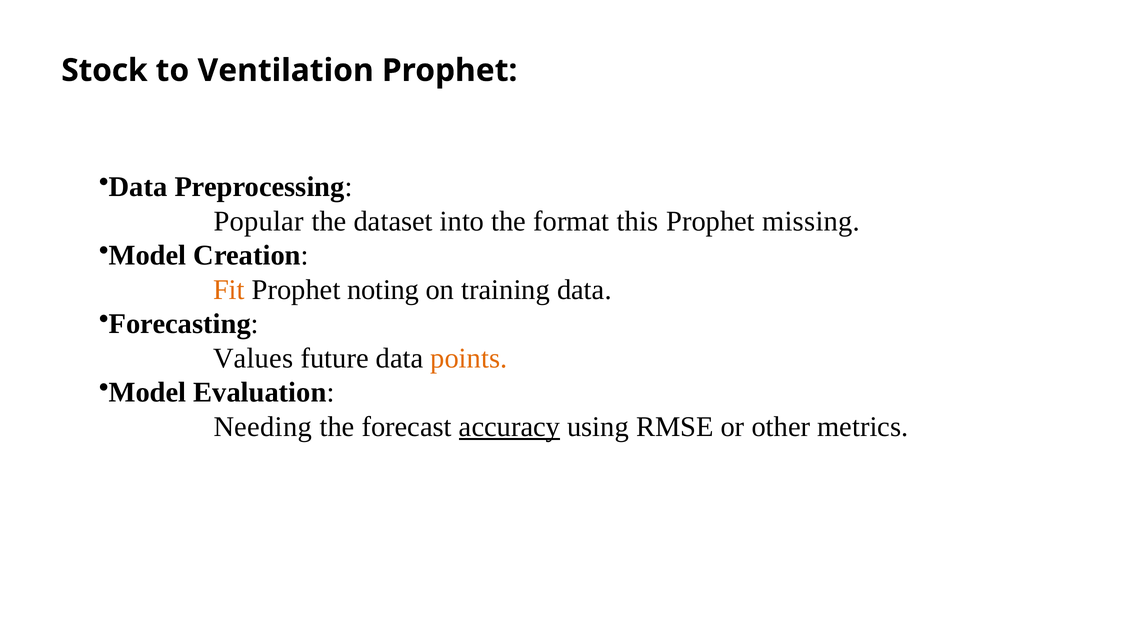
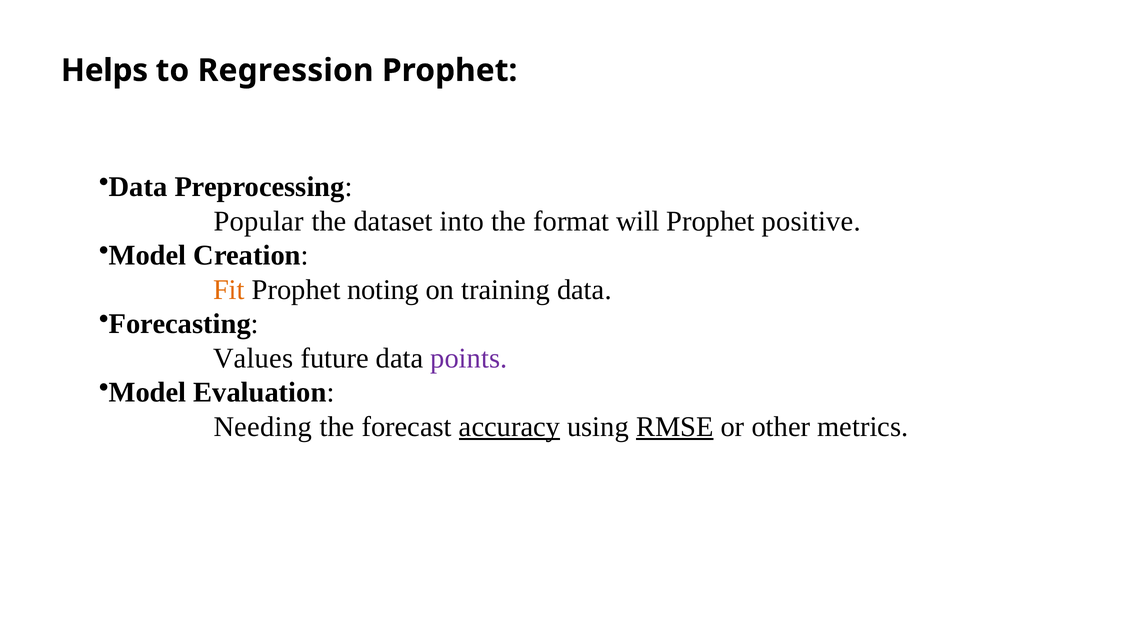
Stock: Stock -> Helps
Ventilation: Ventilation -> Regression
this: this -> will
missing: missing -> positive
points colour: orange -> purple
RMSE underline: none -> present
